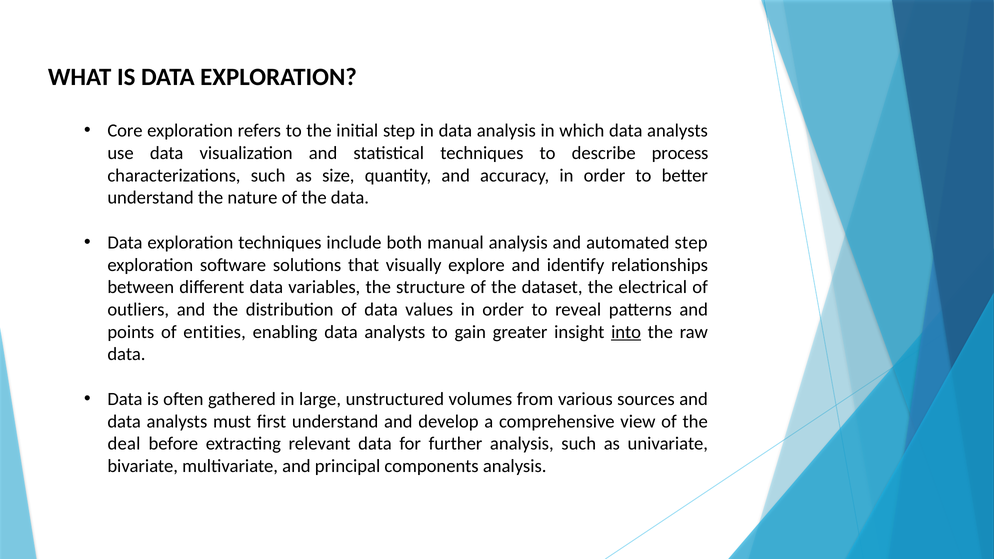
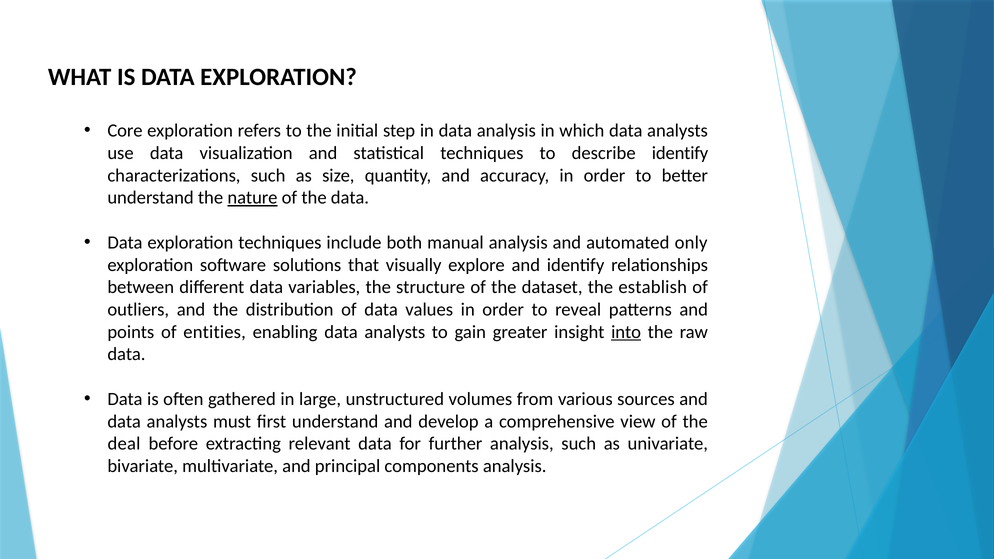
describe process: process -> identify
nature underline: none -> present
automated step: step -> only
electrical: electrical -> establish
